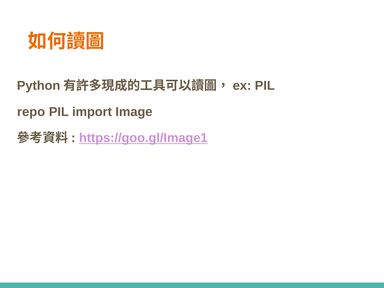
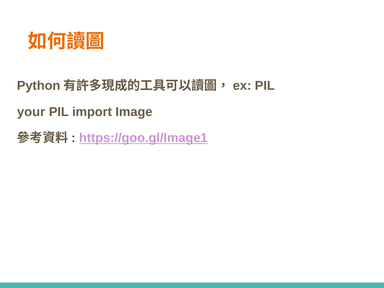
repo: repo -> your
